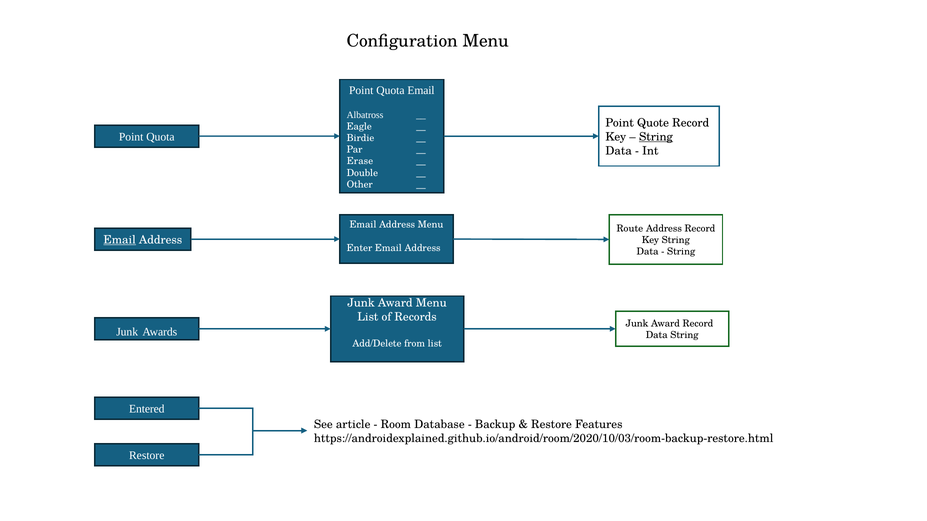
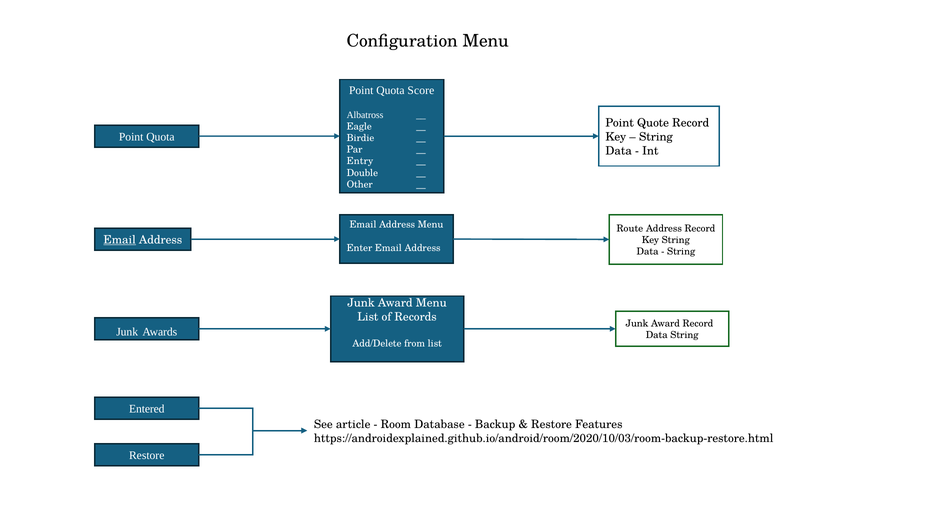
Quota Email: Email -> Score
String at (656, 137) underline: present -> none
Erase: Erase -> Entry
